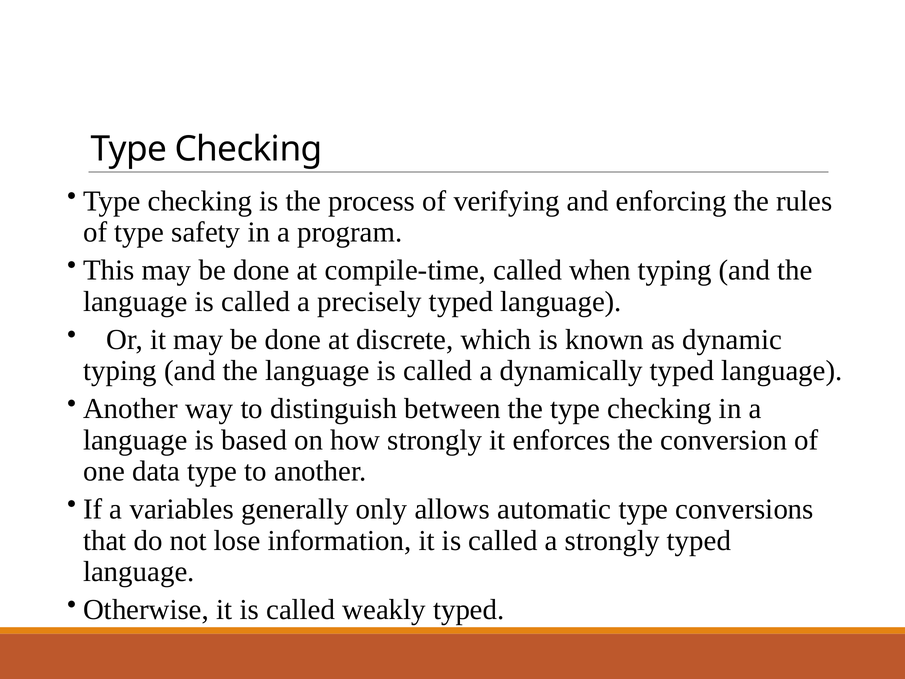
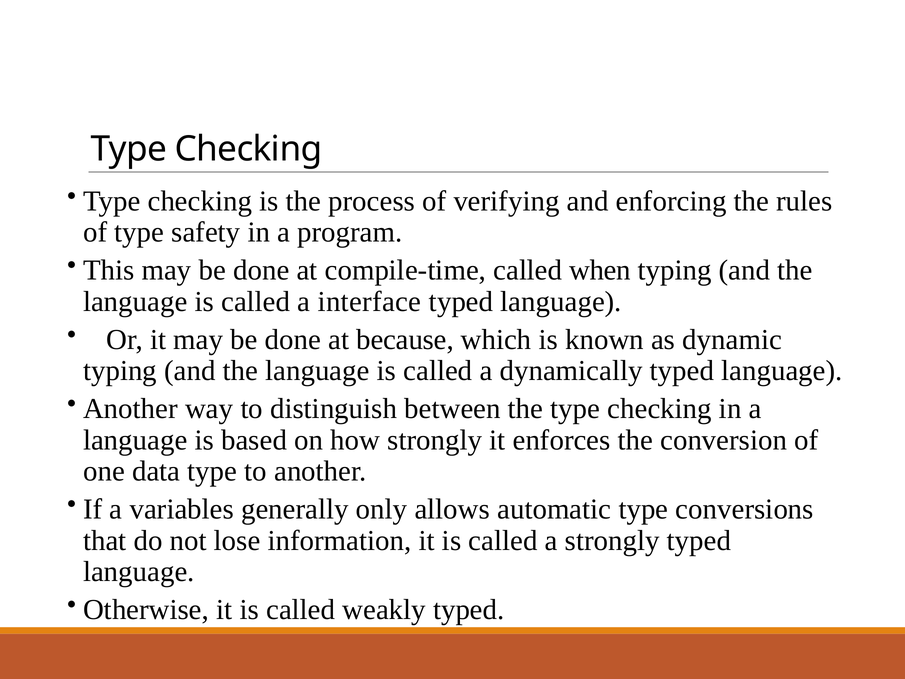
precisely: precisely -> interface
discrete: discrete -> because
